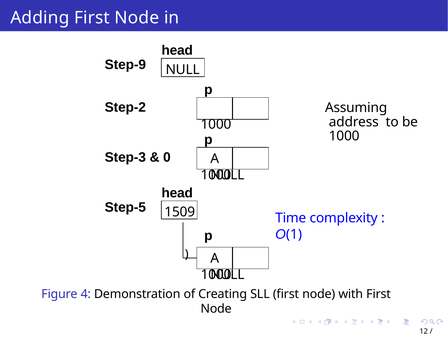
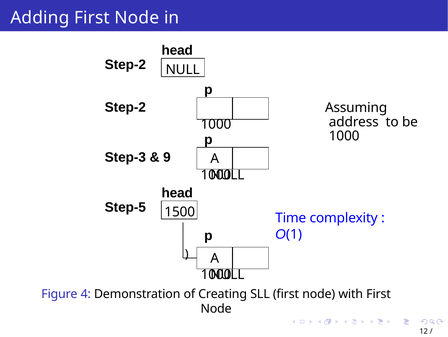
Step-9 at (125, 65): Step-9 -> Step-2
0: 0 -> 9
1509: 1509 -> 1500
